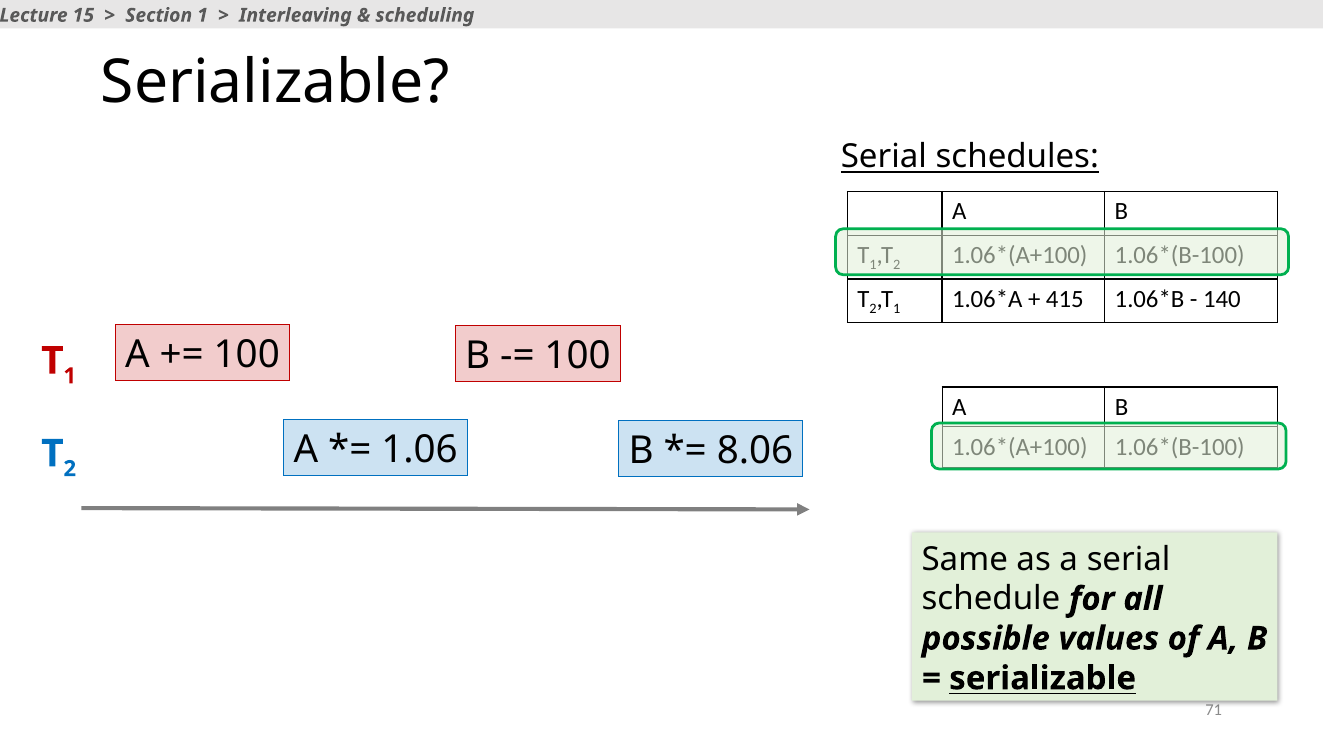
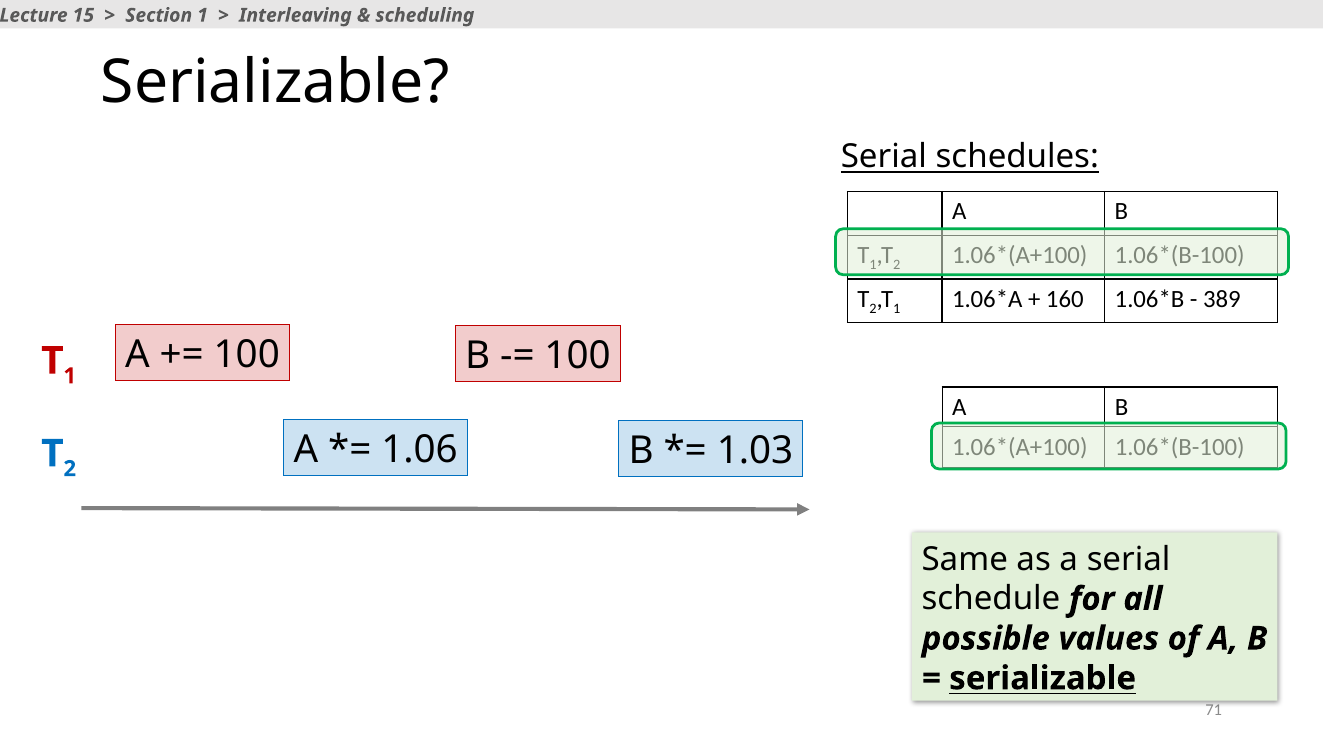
415: 415 -> 160
140: 140 -> 389
8.06: 8.06 -> 1.03
